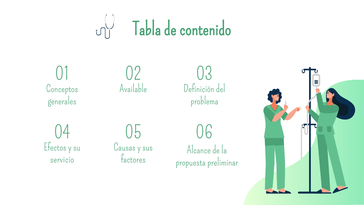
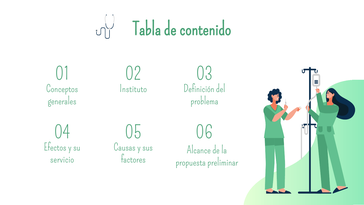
Available: Available -> Instituto
